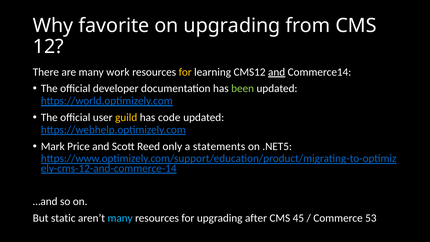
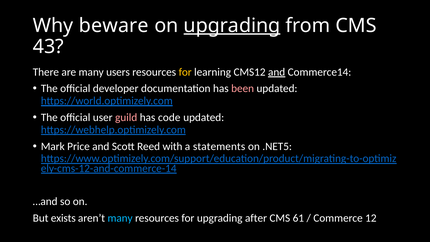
favorite: favorite -> beware
upgrading at (232, 25) underline: none -> present
12: 12 -> 43
work: work -> users
been colour: light green -> pink
guild colour: yellow -> pink
only: only -> with
static: static -> exists
45: 45 -> 61
53: 53 -> 12
